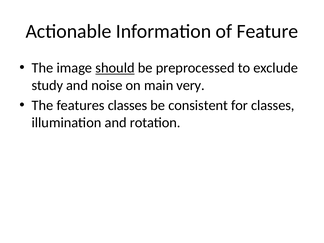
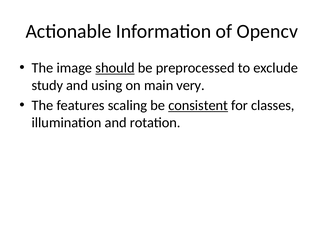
Feature: Feature -> Opencv
noise: noise -> using
features classes: classes -> scaling
consistent underline: none -> present
